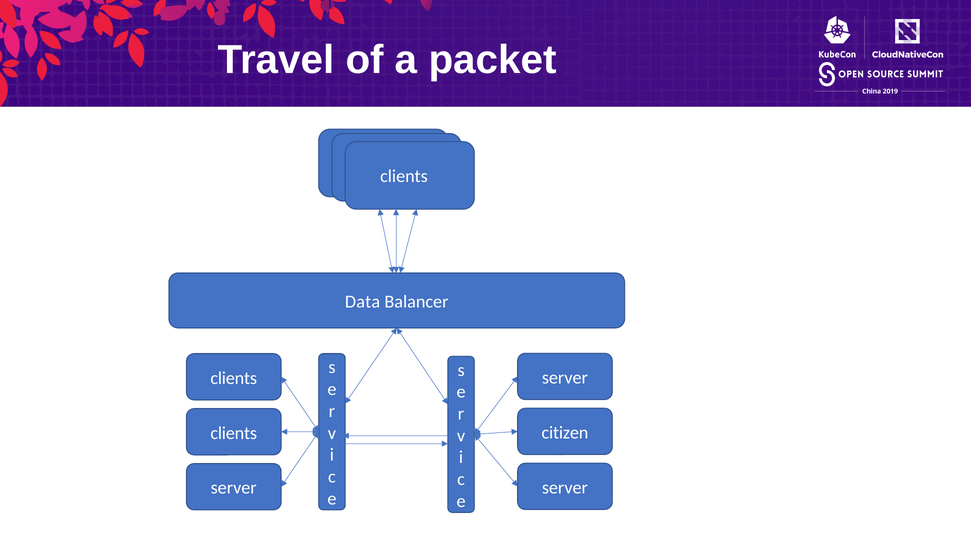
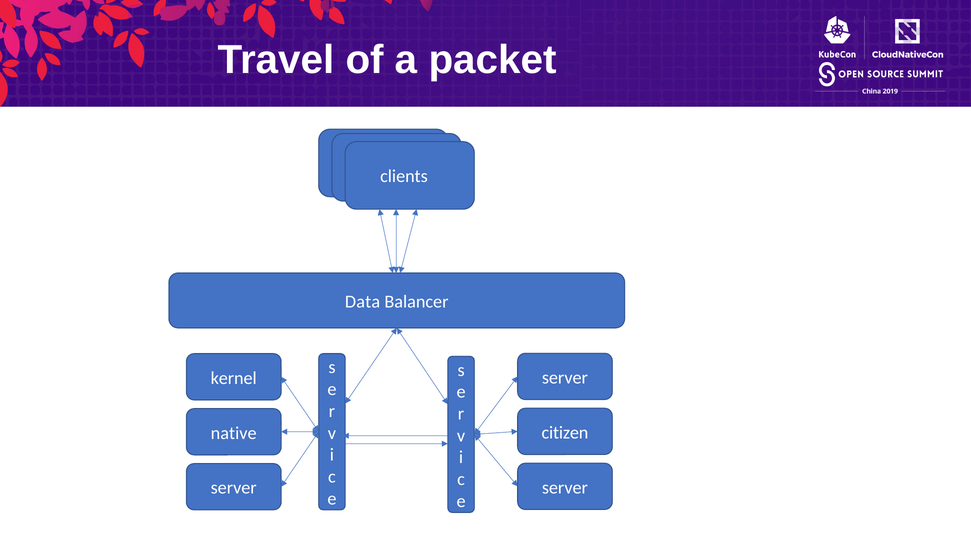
clients at (234, 378): clients -> kernel
clients at (234, 433): clients -> native
